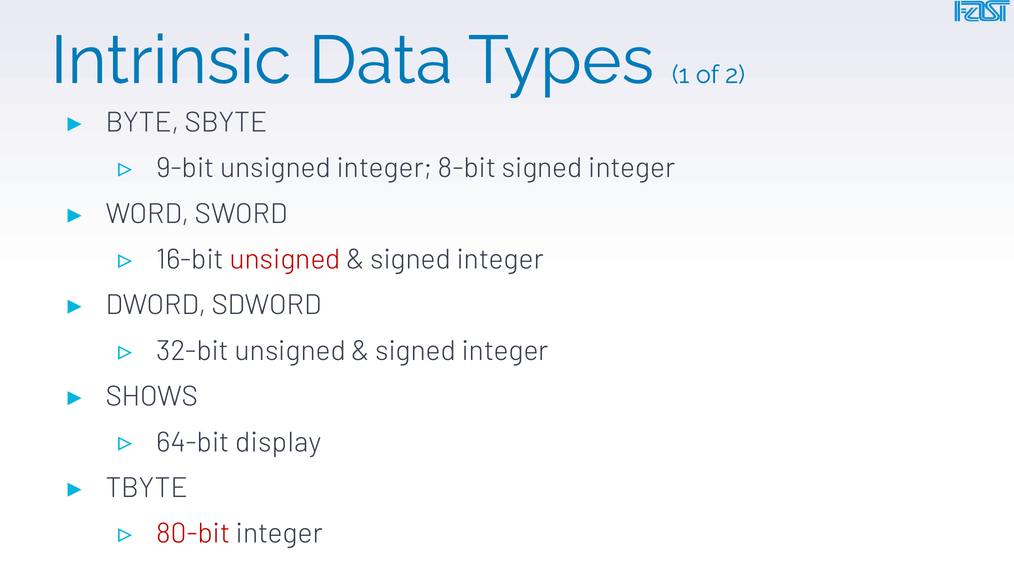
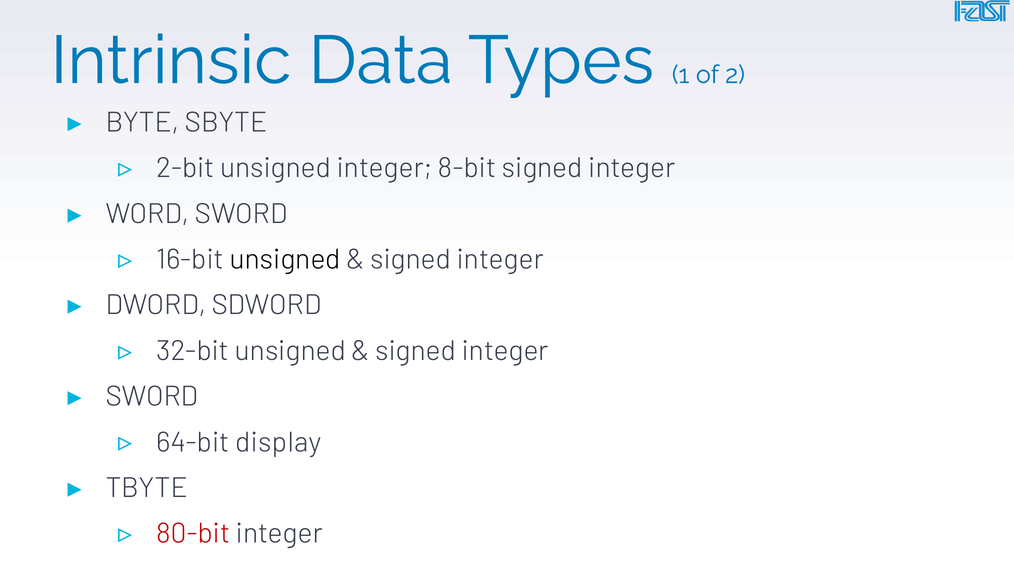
9-bit: 9-bit -> 2-bit
unsigned at (285, 259) colour: red -> black
SHOWS at (152, 396): SHOWS -> SWORD
